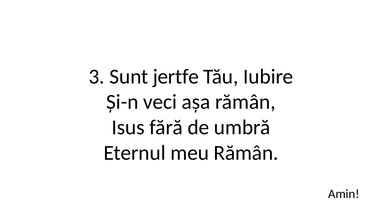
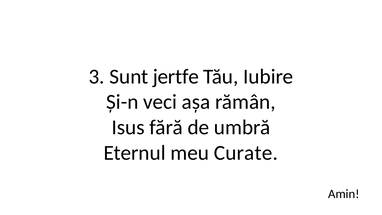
meu Rămân: Rămân -> Curate
